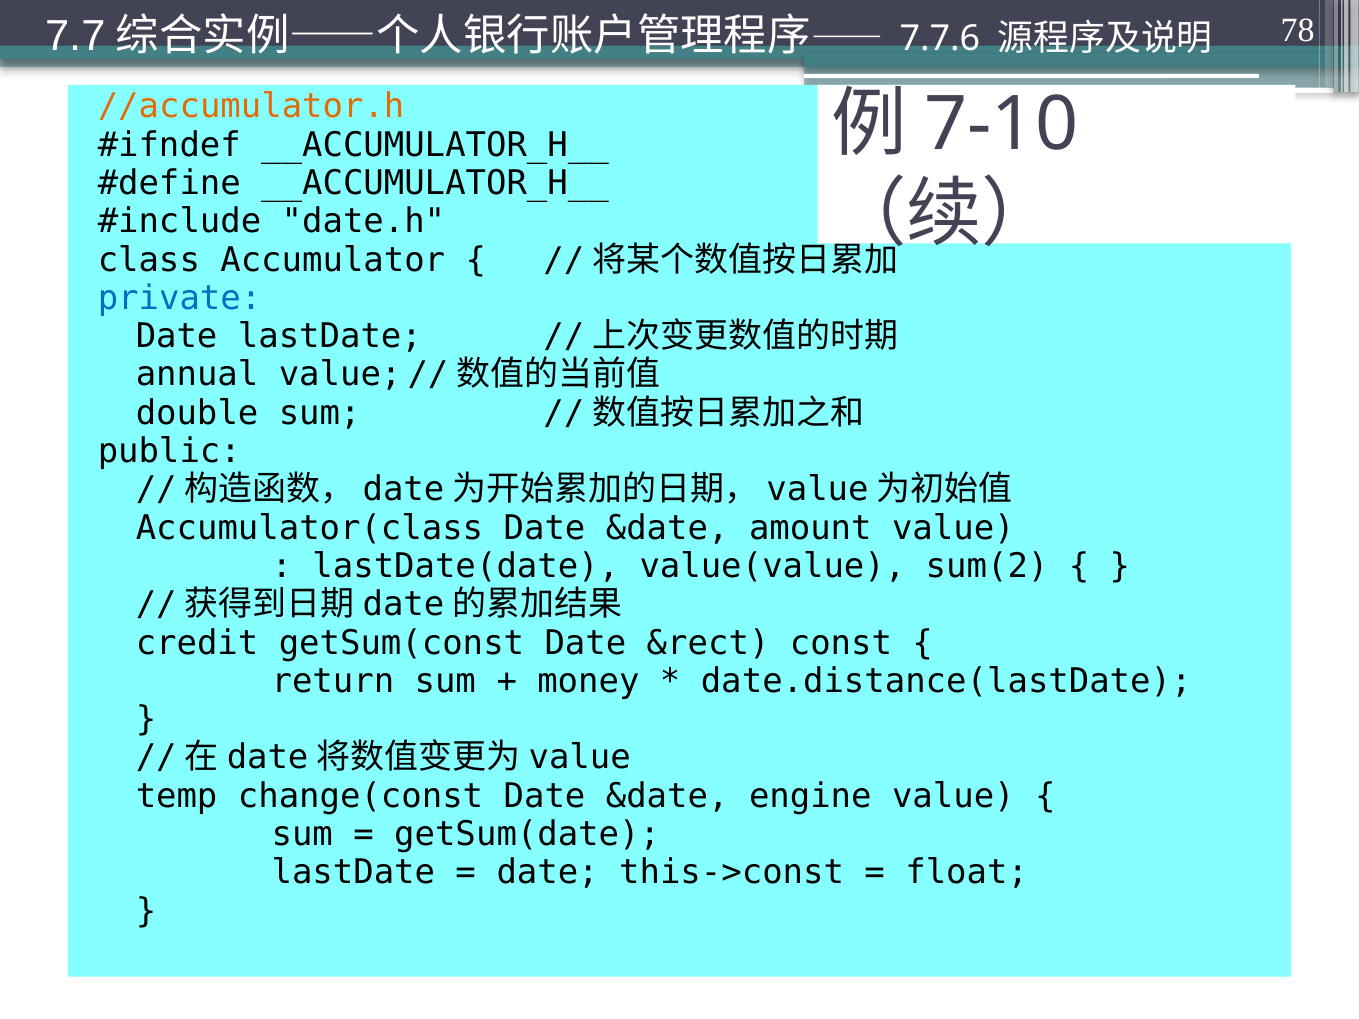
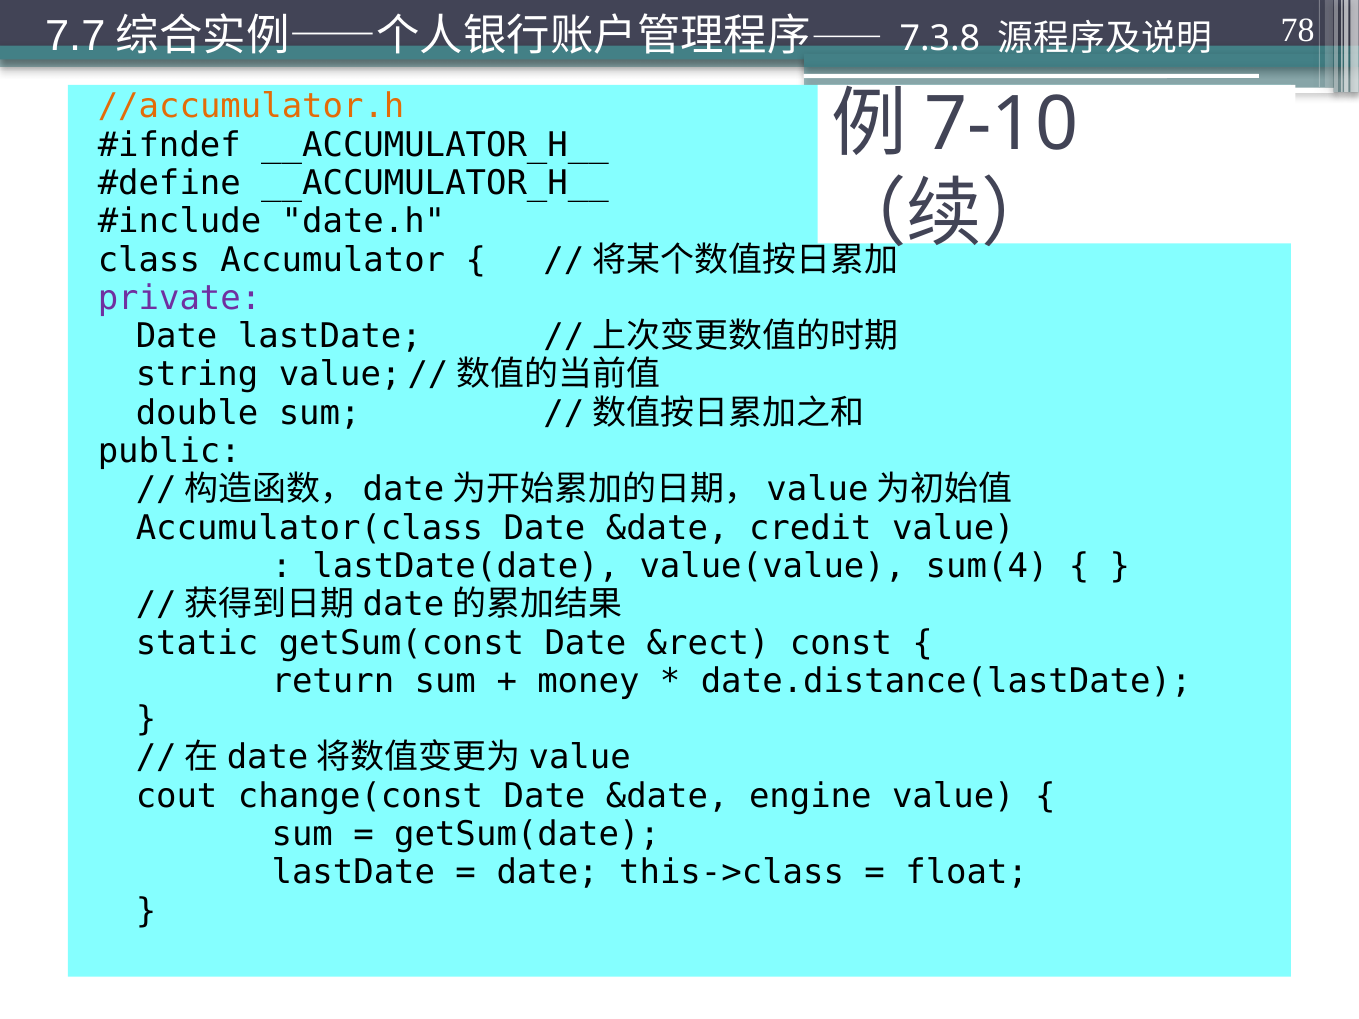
7.7.6: 7.7.6 -> 7.3.8
private colour: blue -> purple
annual: annual -> string
amount: amount -> credit
sum(2: sum(2 -> sum(4
credit: credit -> static
temp: temp -> cout
this->const: this->const -> this->class
